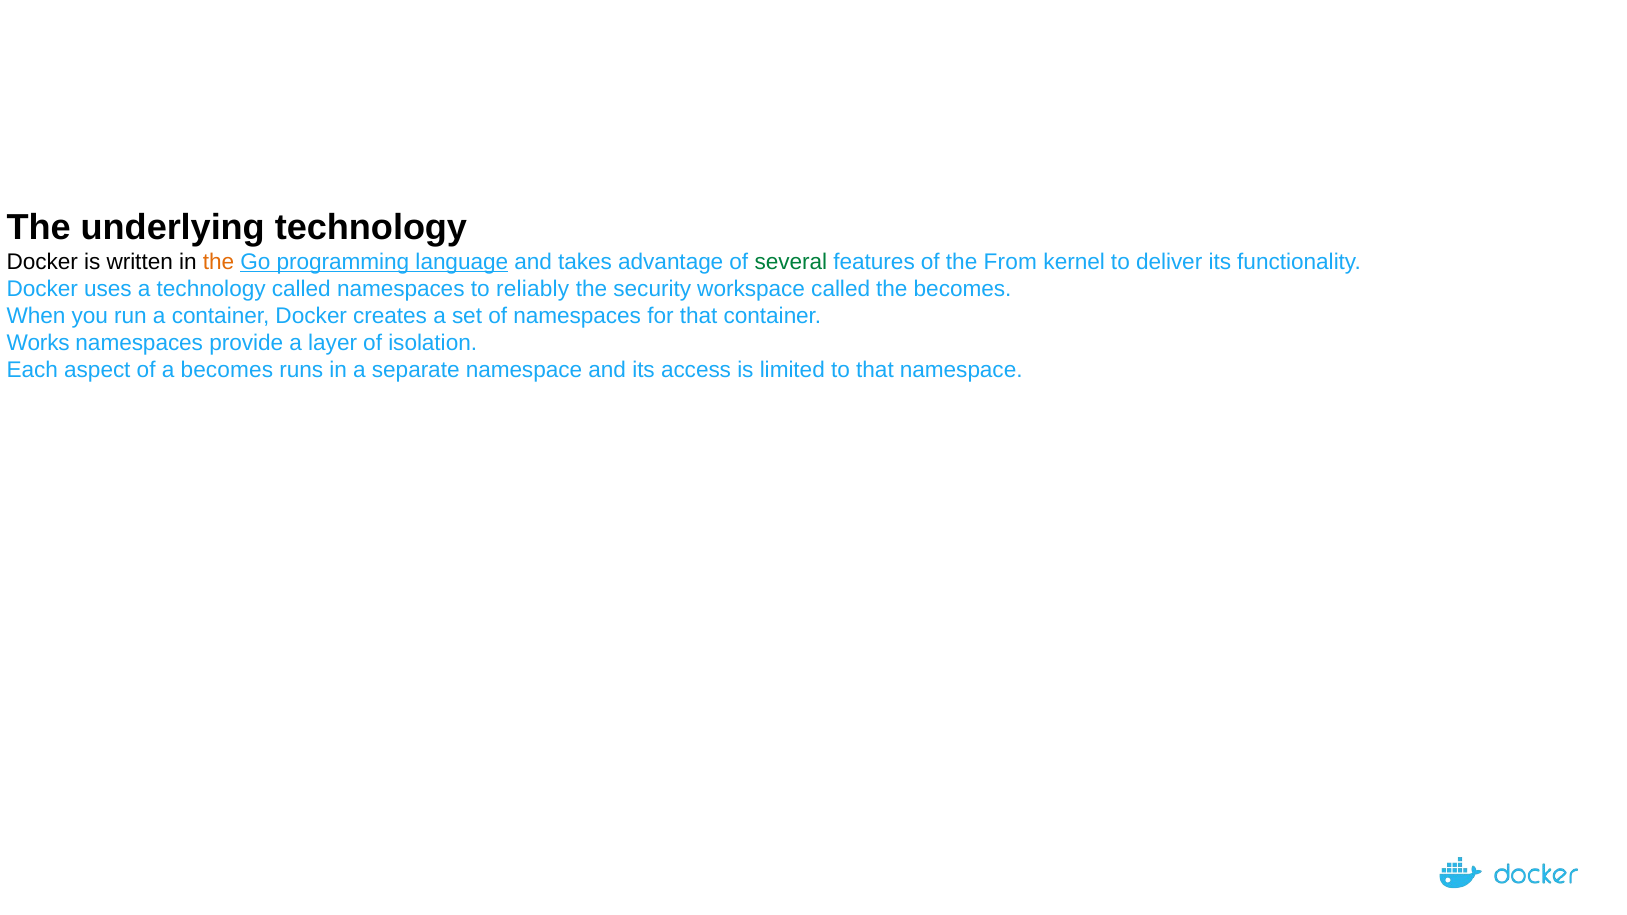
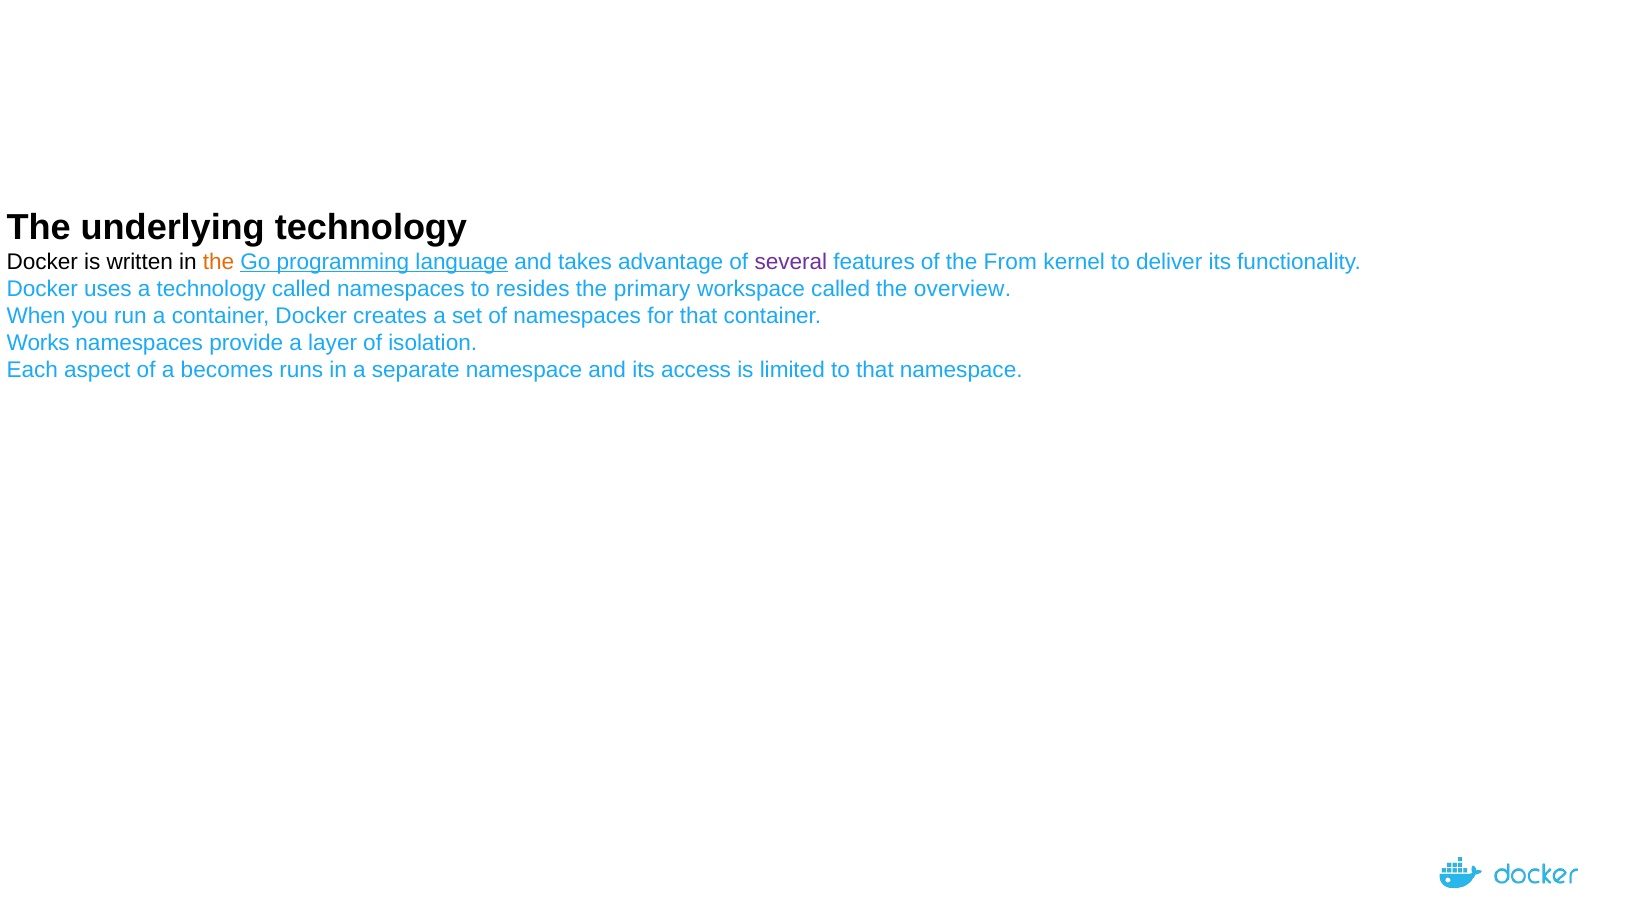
several colour: green -> purple
reliably: reliably -> resides
security: security -> primary
the becomes: becomes -> overview
